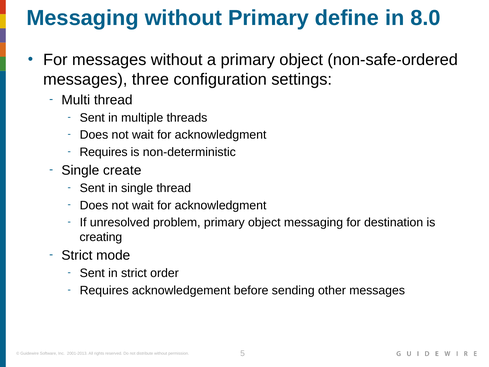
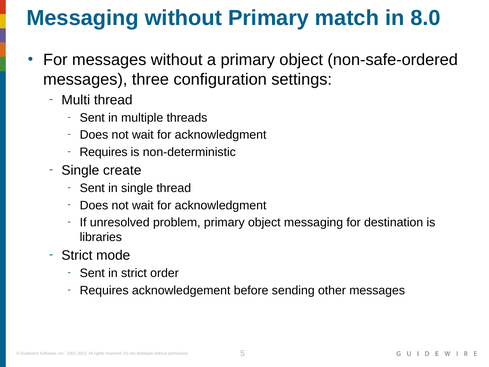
define: define -> match
creating: creating -> libraries
